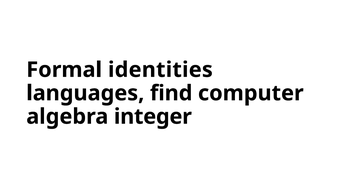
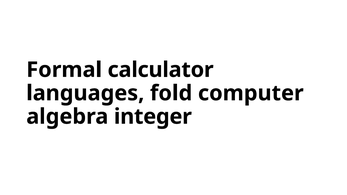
identities: identities -> calculator
find: find -> fold
